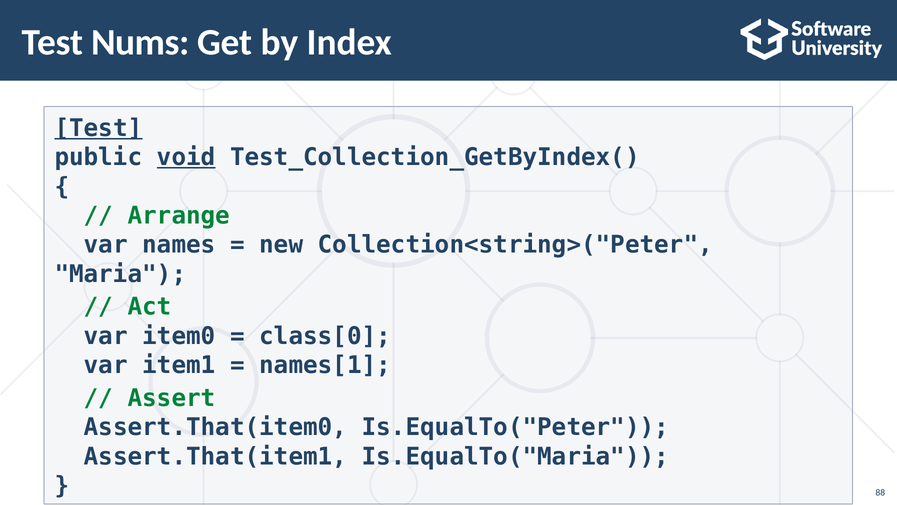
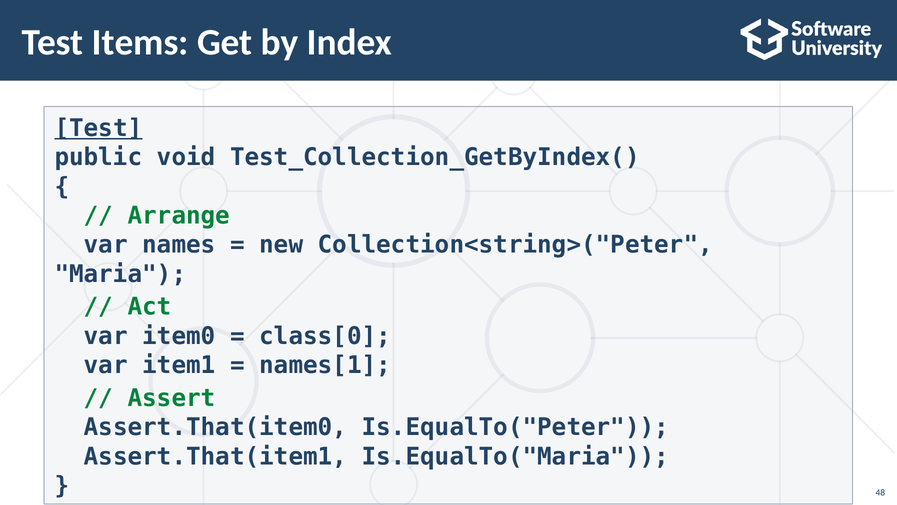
Nums: Nums -> Items
void underline: present -> none
88: 88 -> 48
